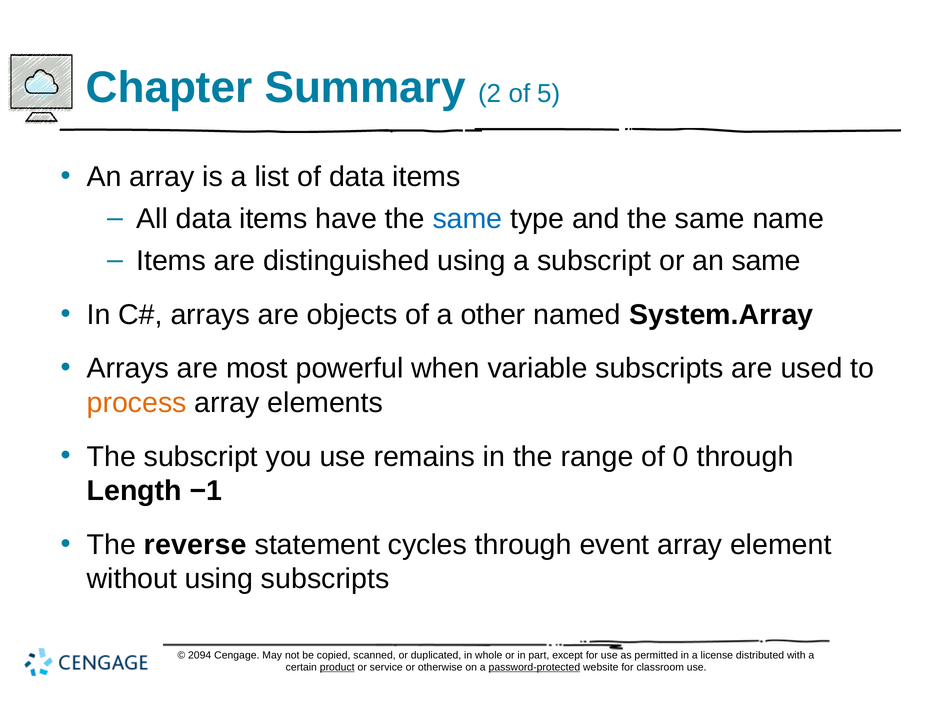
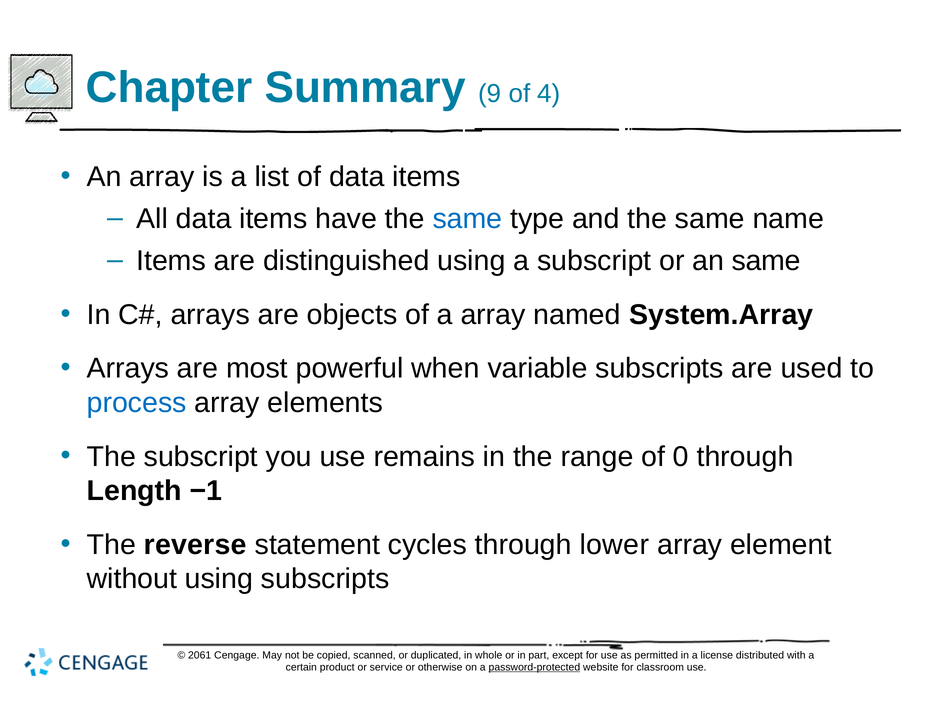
2: 2 -> 9
5: 5 -> 4
a other: other -> array
process colour: orange -> blue
event: event -> lower
2094: 2094 -> 2061
product underline: present -> none
